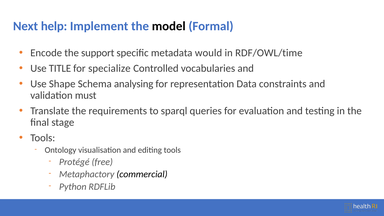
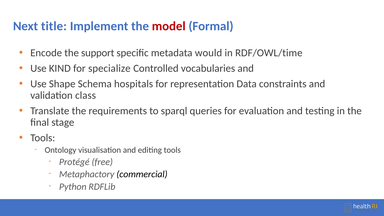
help: help -> title
model colour: black -> red
TITLE: TITLE -> KIND
analysing: analysing -> hospitals
must: must -> class
